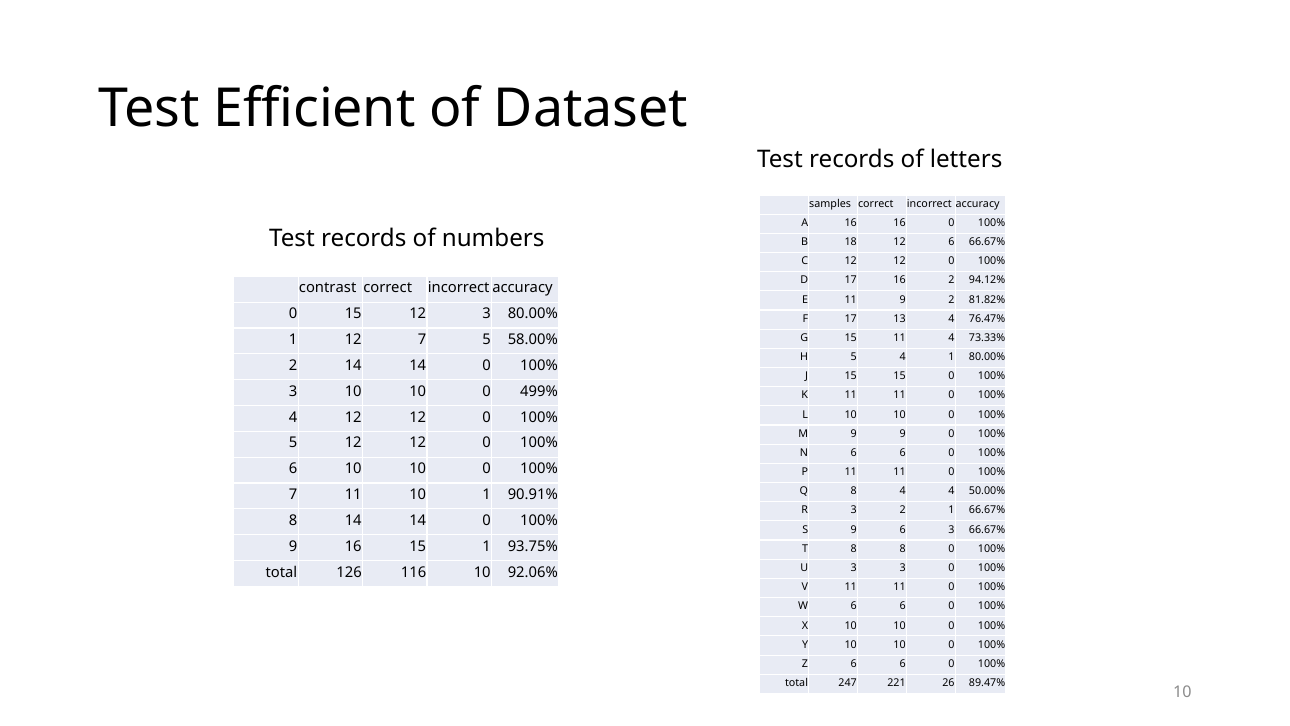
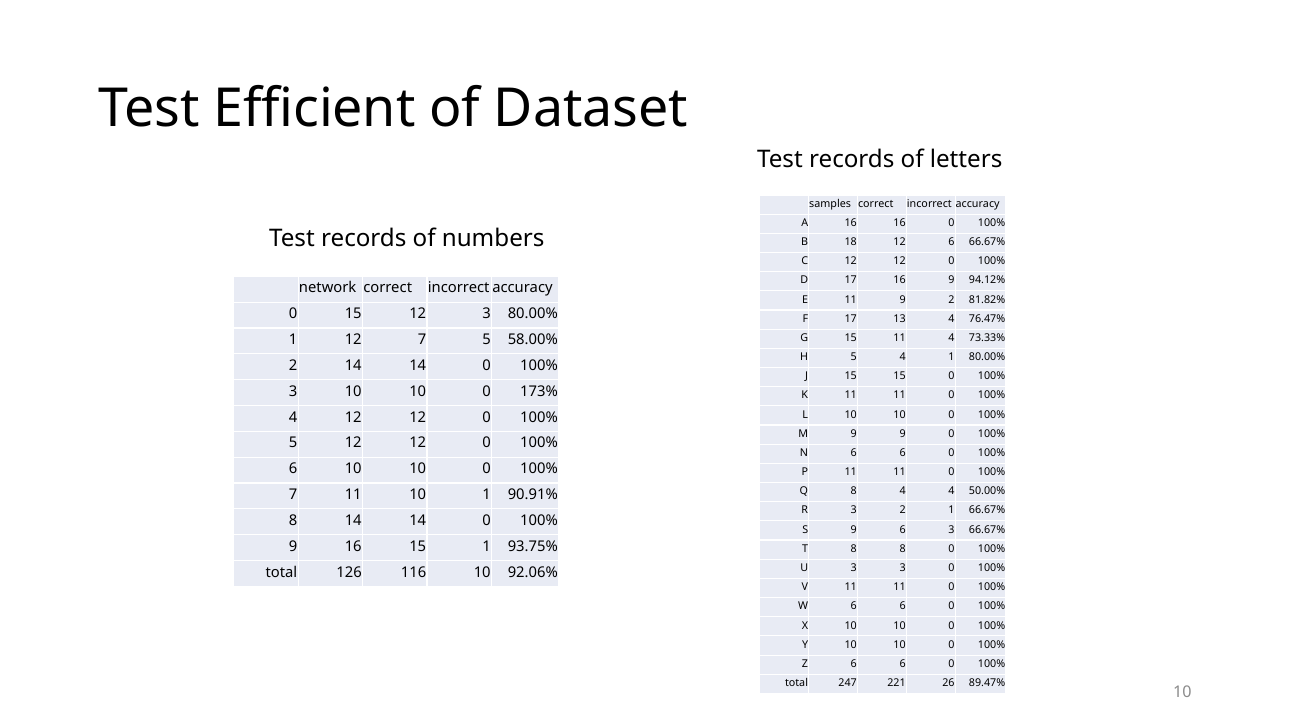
16 2: 2 -> 9
contrast: contrast -> network
499%: 499% -> 173%
